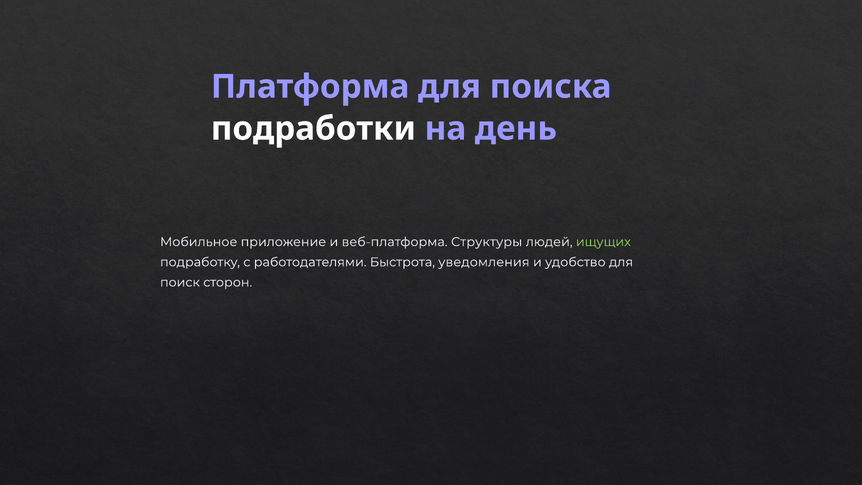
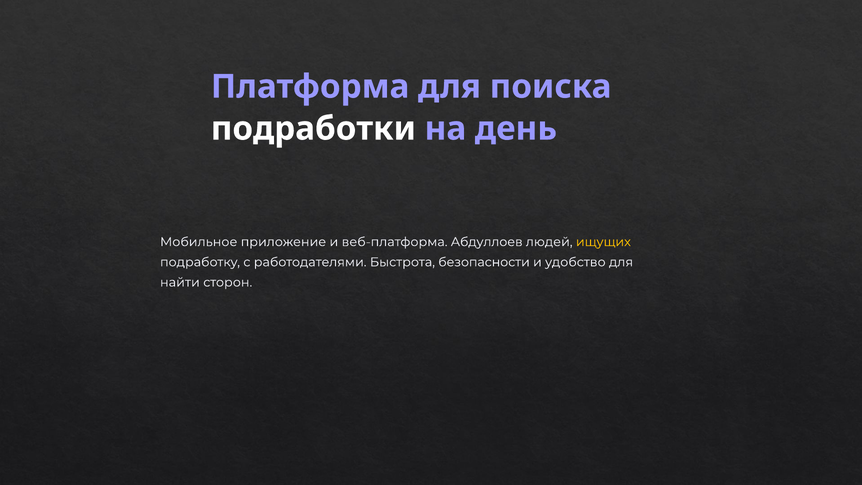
Структуры: Структуры -> Абдуллоев
ищущих colour: light green -> yellow
уведомления: уведомления -> безопасности
поиск: поиск -> найти
